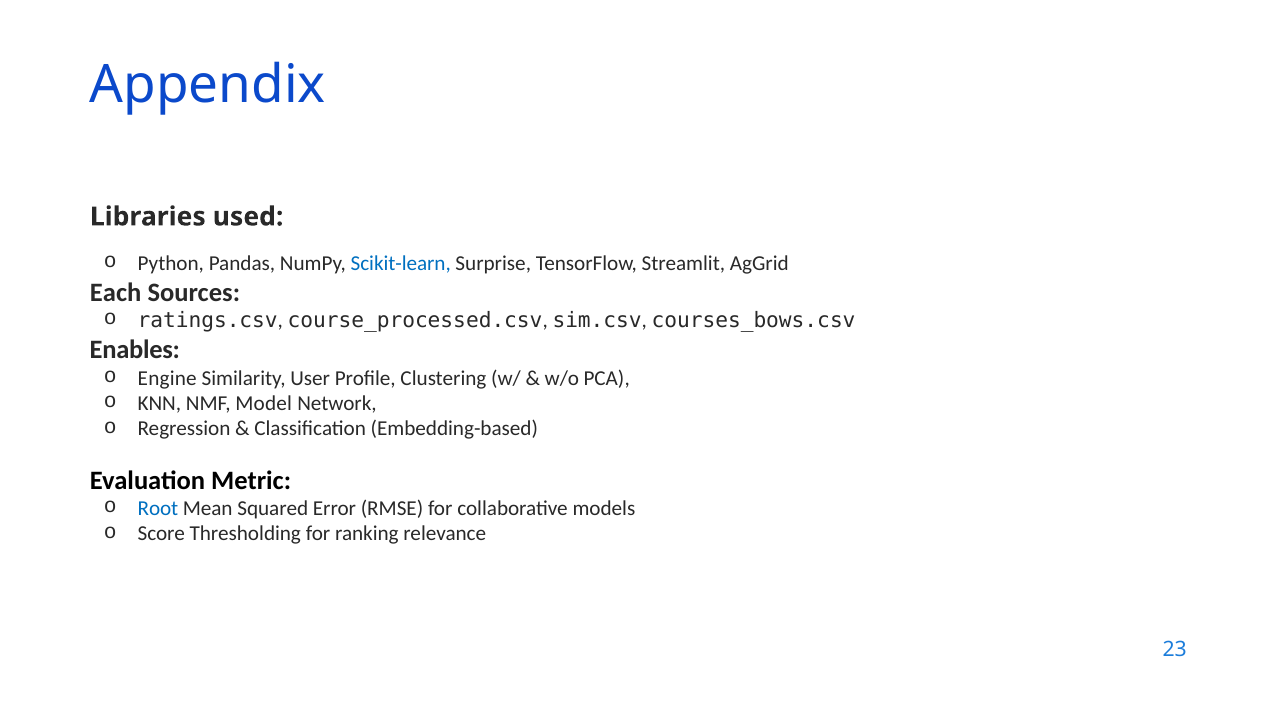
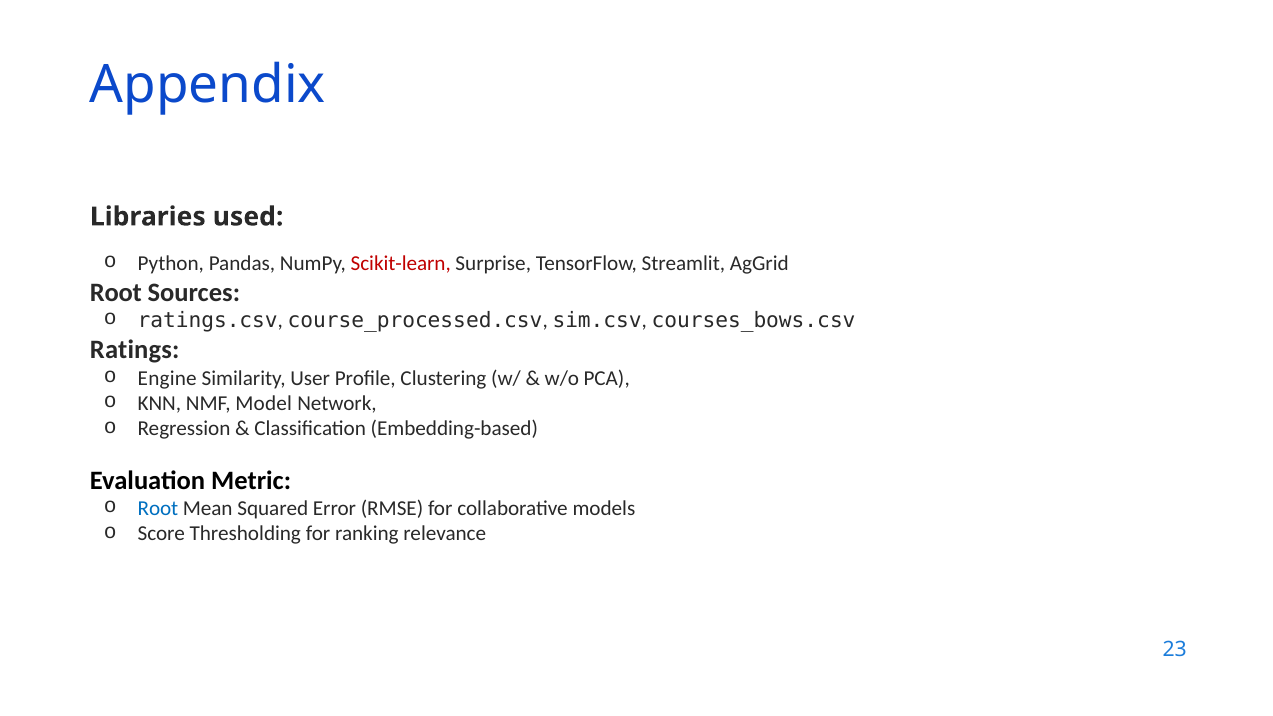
Scikit-learn colour: blue -> red
Each at (116, 293): Each -> Root
Enables: Enables -> Ratings
